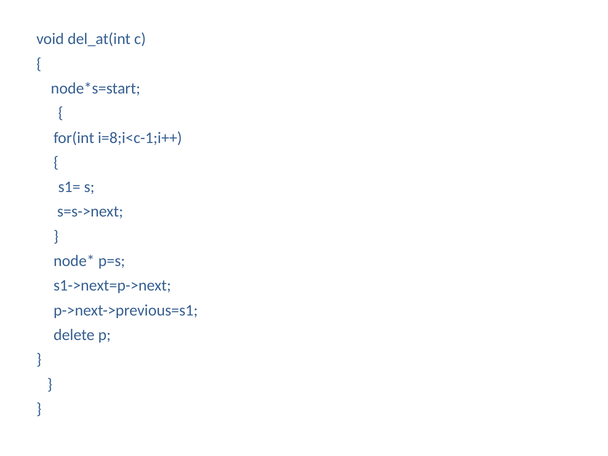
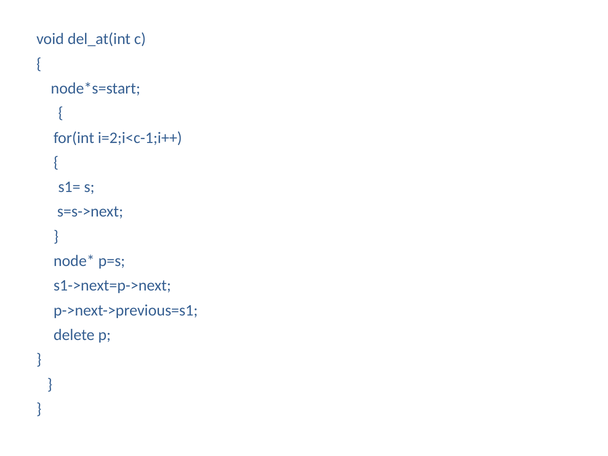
i=8;i<c-1;i++: i=8;i<c-1;i++ -> i=2;i<c-1;i++
